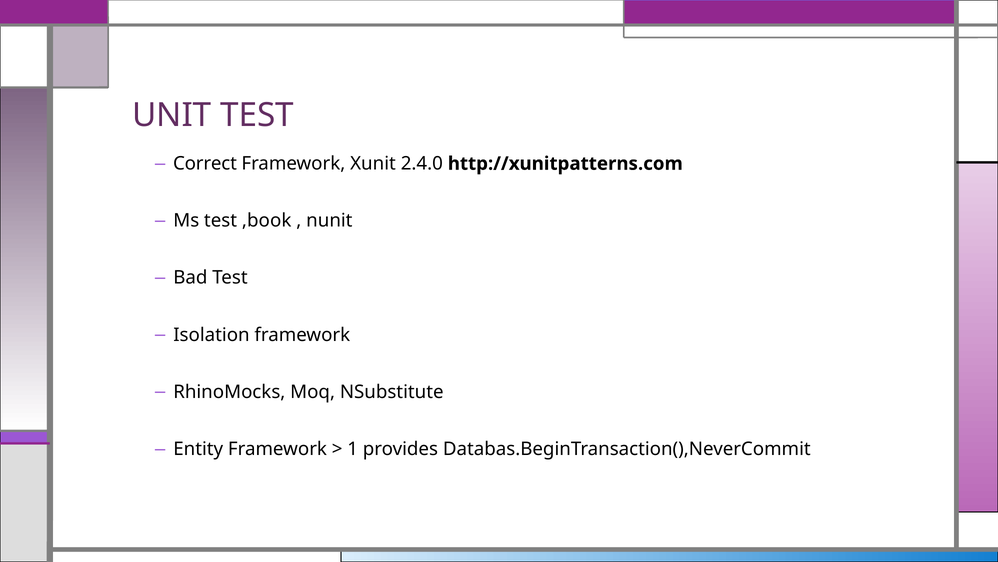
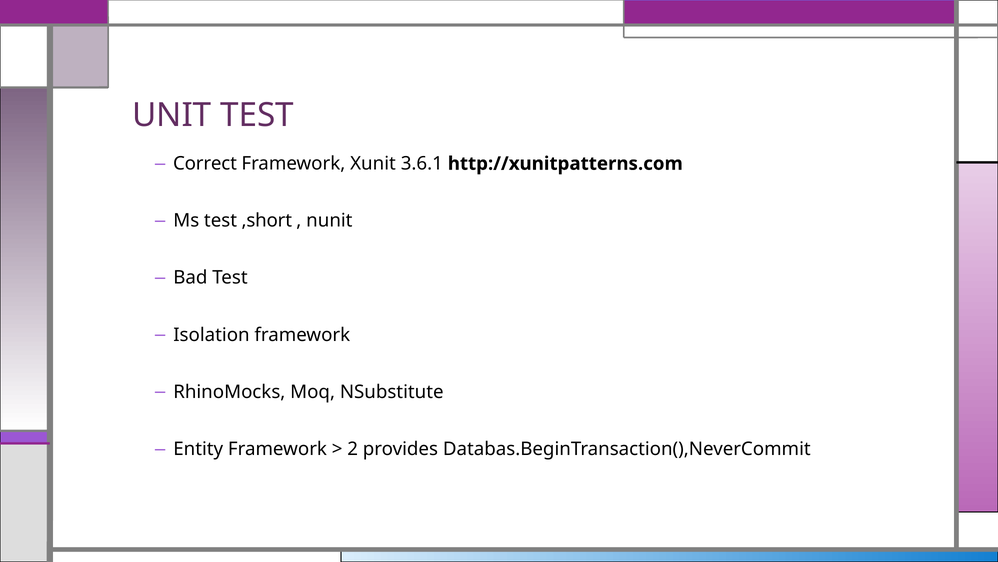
2.4.0: 2.4.0 -> 3.6.1
,book: ,book -> ,short
1: 1 -> 2
